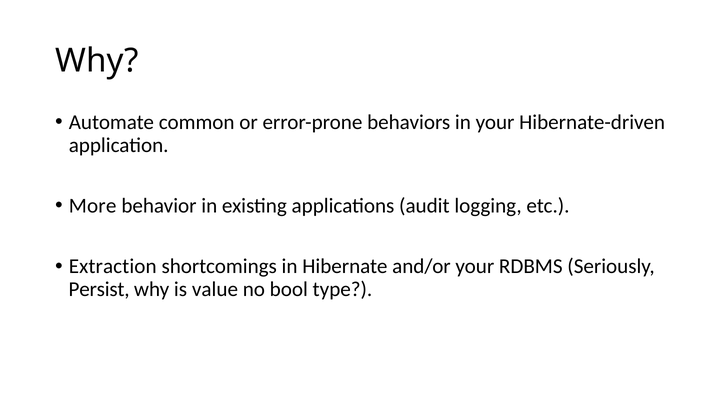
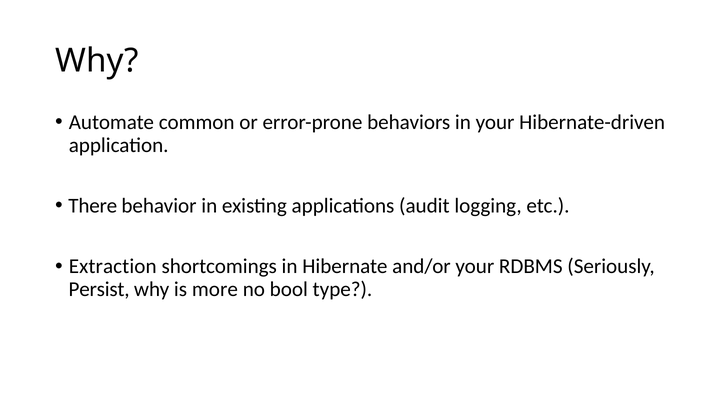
More: More -> There
value: value -> more
